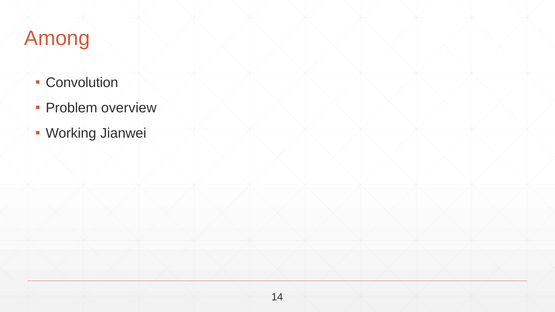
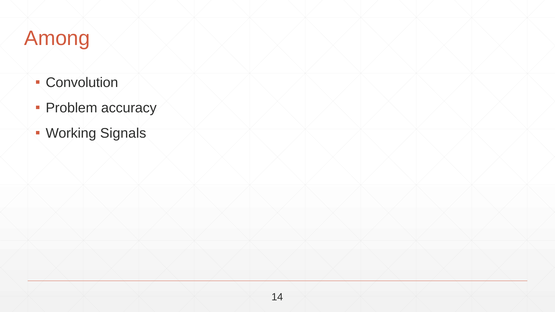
overview: overview -> accuracy
Jianwei: Jianwei -> Signals
